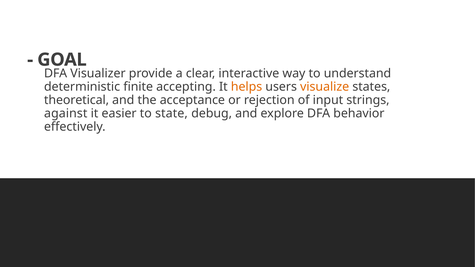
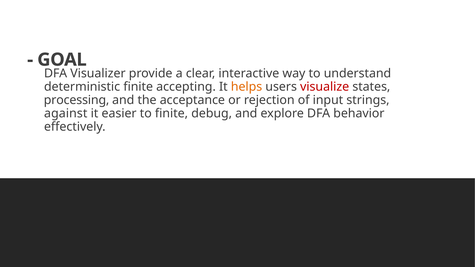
visualize colour: orange -> red
theoretical: theoretical -> processing
to state: state -> finite
